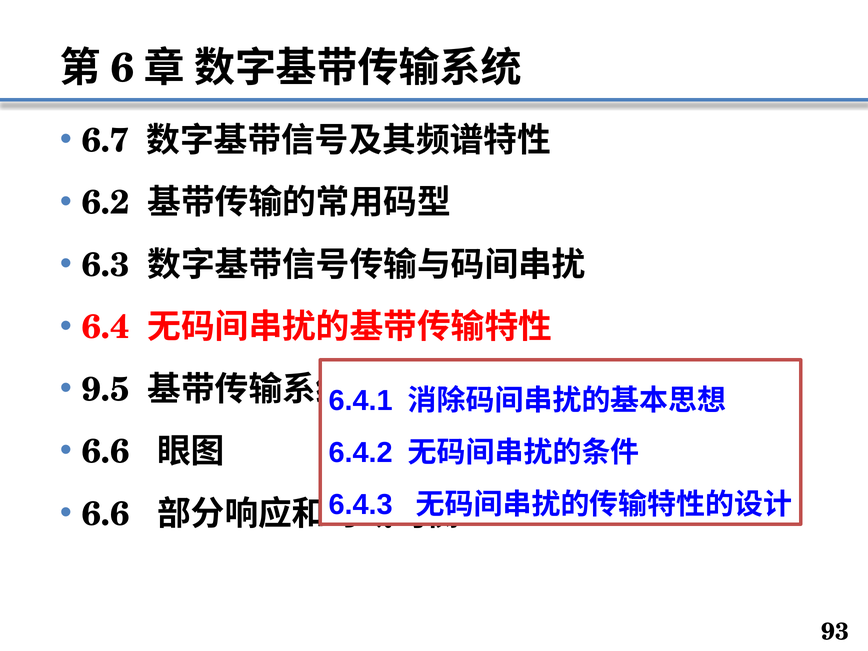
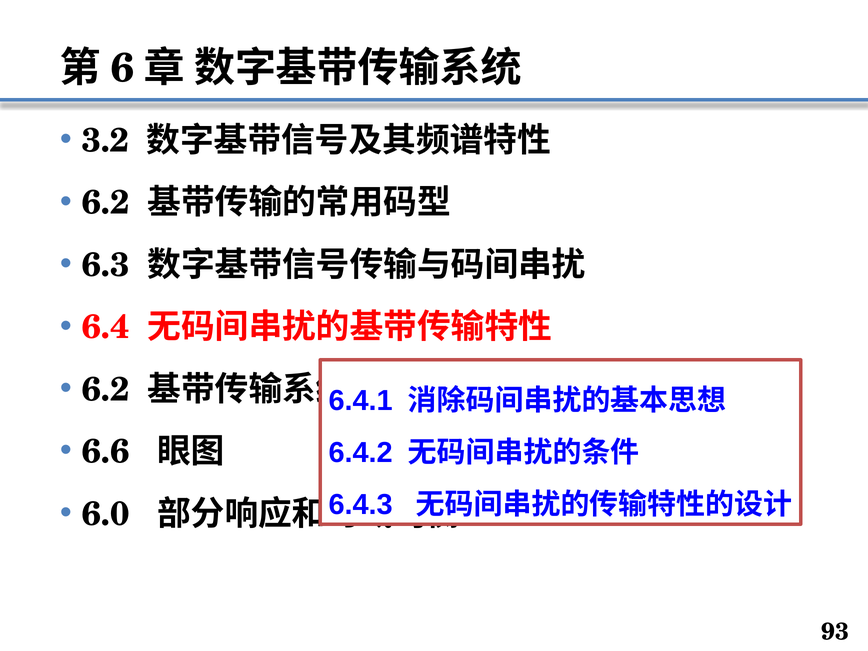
6.7: 6.7 -> 3.2
9.5 at (106, 389): 9.5 -> 6.2
6.6 at (106, 514): 6.6 -> 6.0
